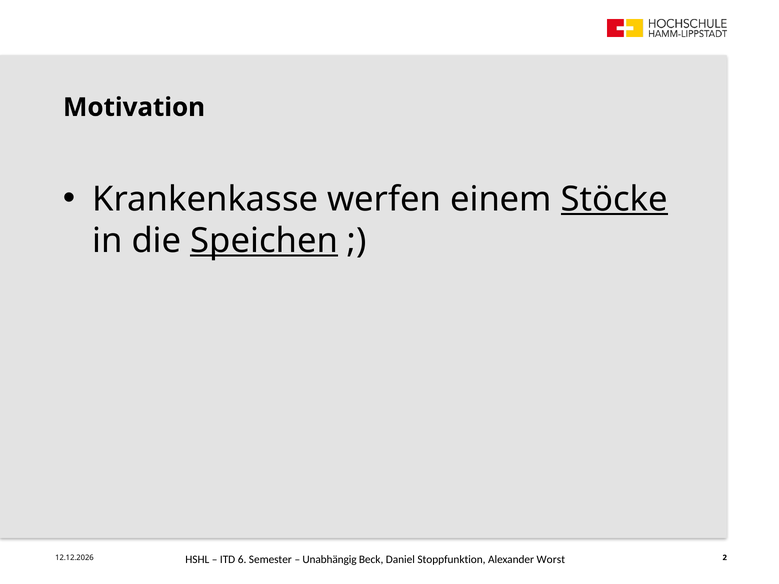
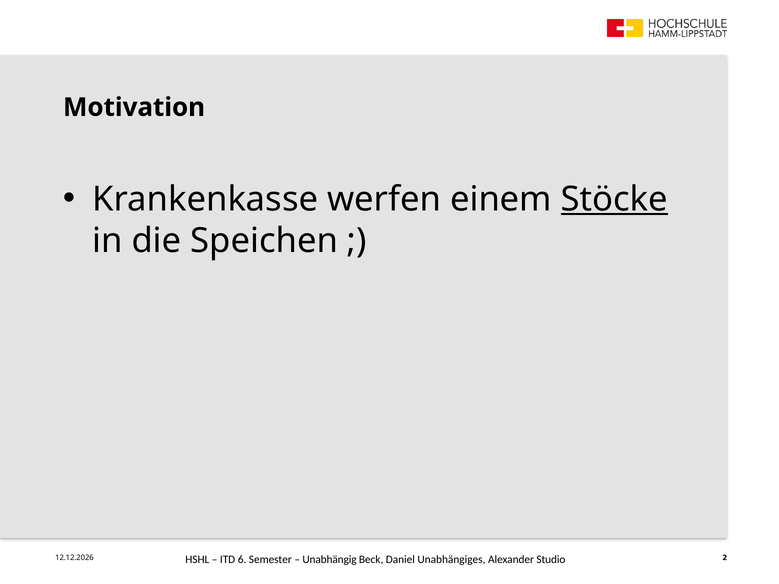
Speichen underline: present -> none
Stoppfunktion: Stoppfunktion -> Unabhängiges
Worst: Worst -> Studio
